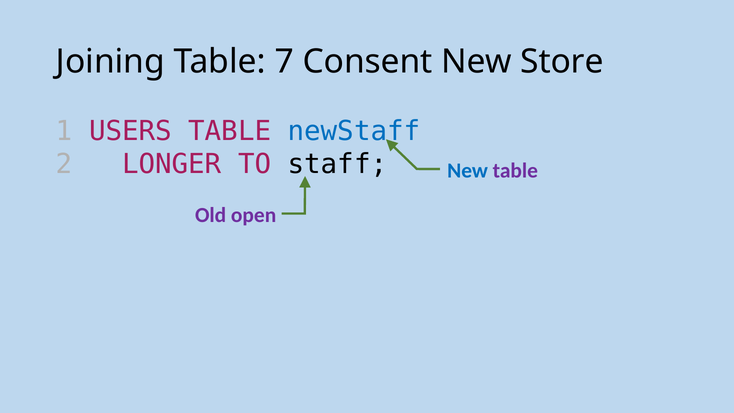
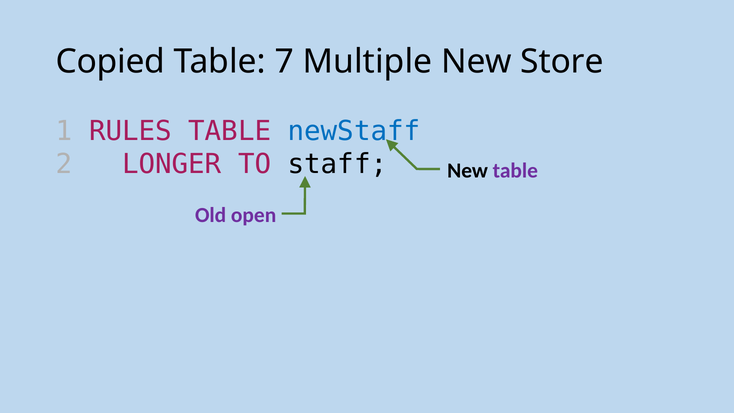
Joining: Joining -> Copied
Consent: Consent -> Multiple
USERS: USERS -> RULES
New at (468, 170) colour: blue -> black
